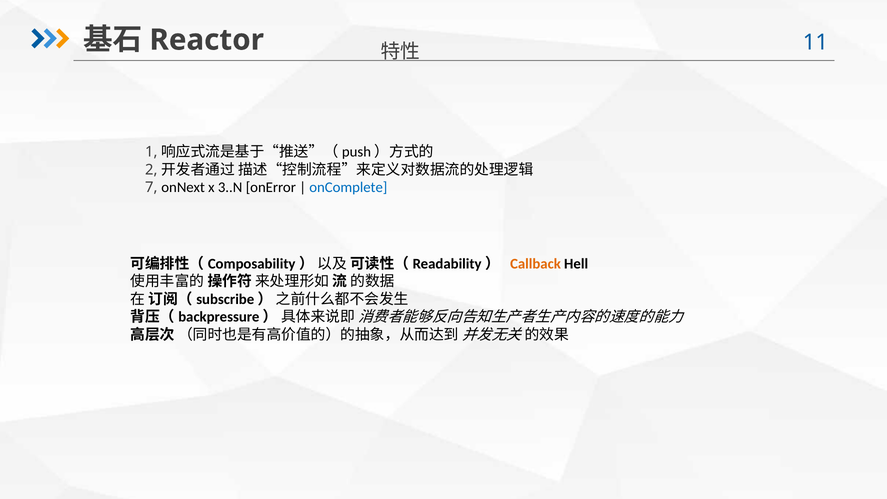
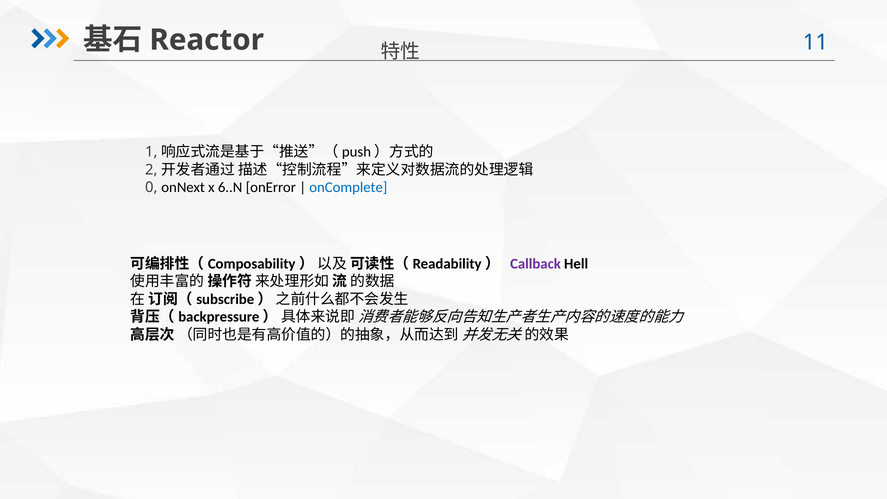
7: 7 -> 0
3..N: 3..N -> 6..N
Callback colour: orange -> purple
